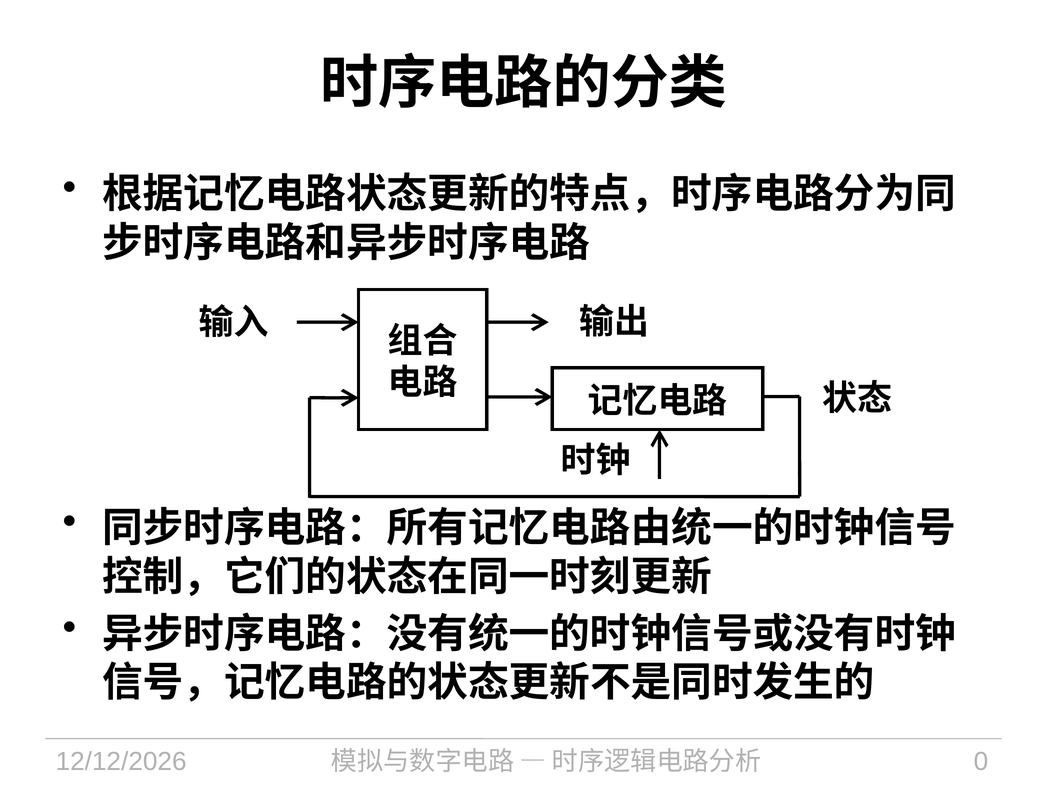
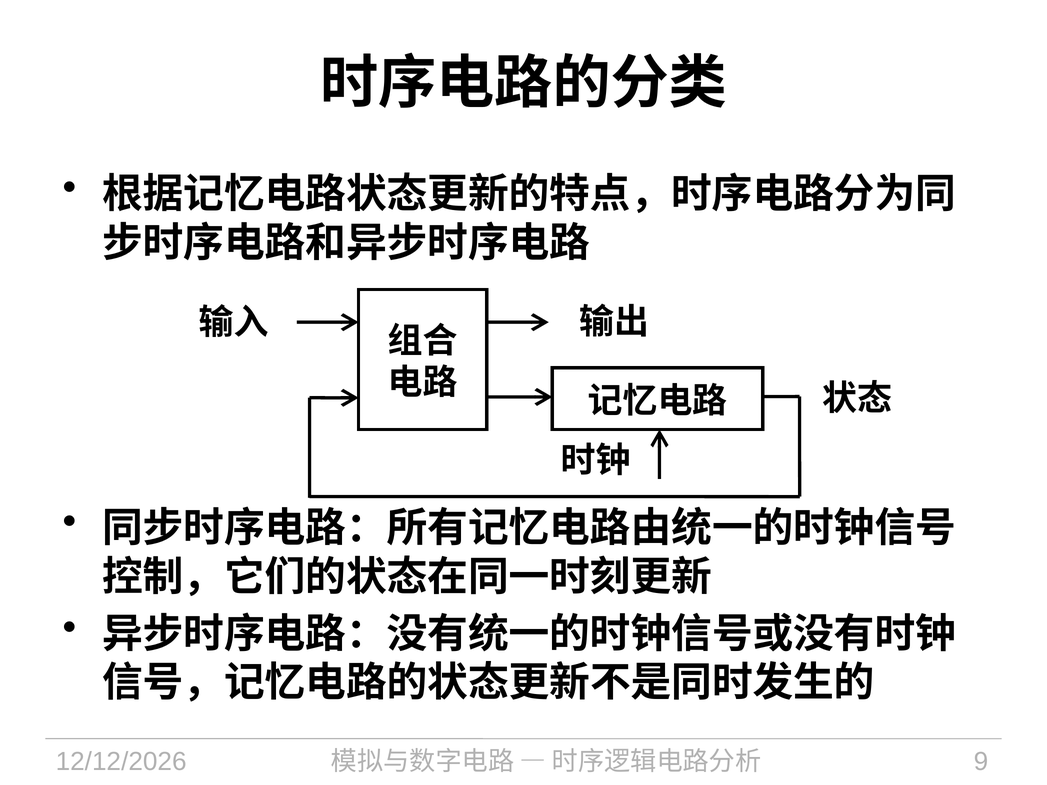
0: 0 -> 9
